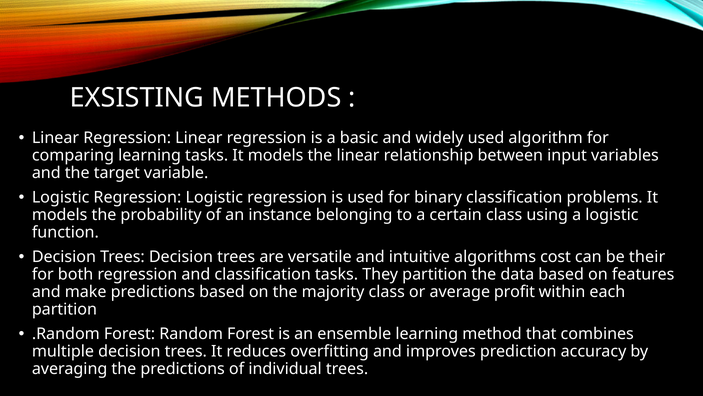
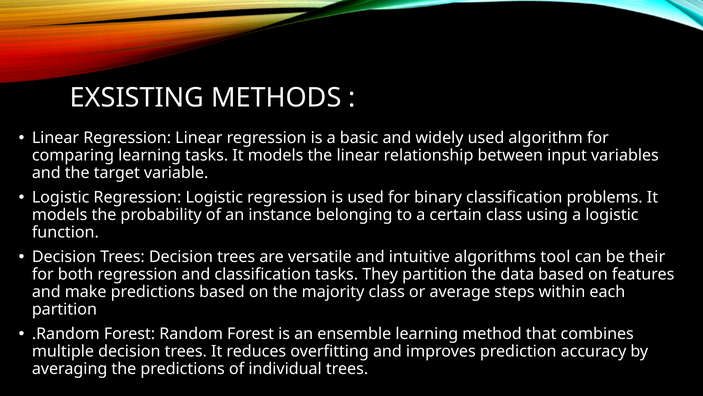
cost: cost -> tool
profit: profit -> steps
